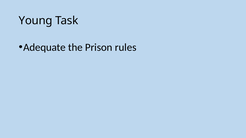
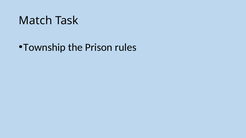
Young: Young -> Match
Adequate: Adequate -> Township
